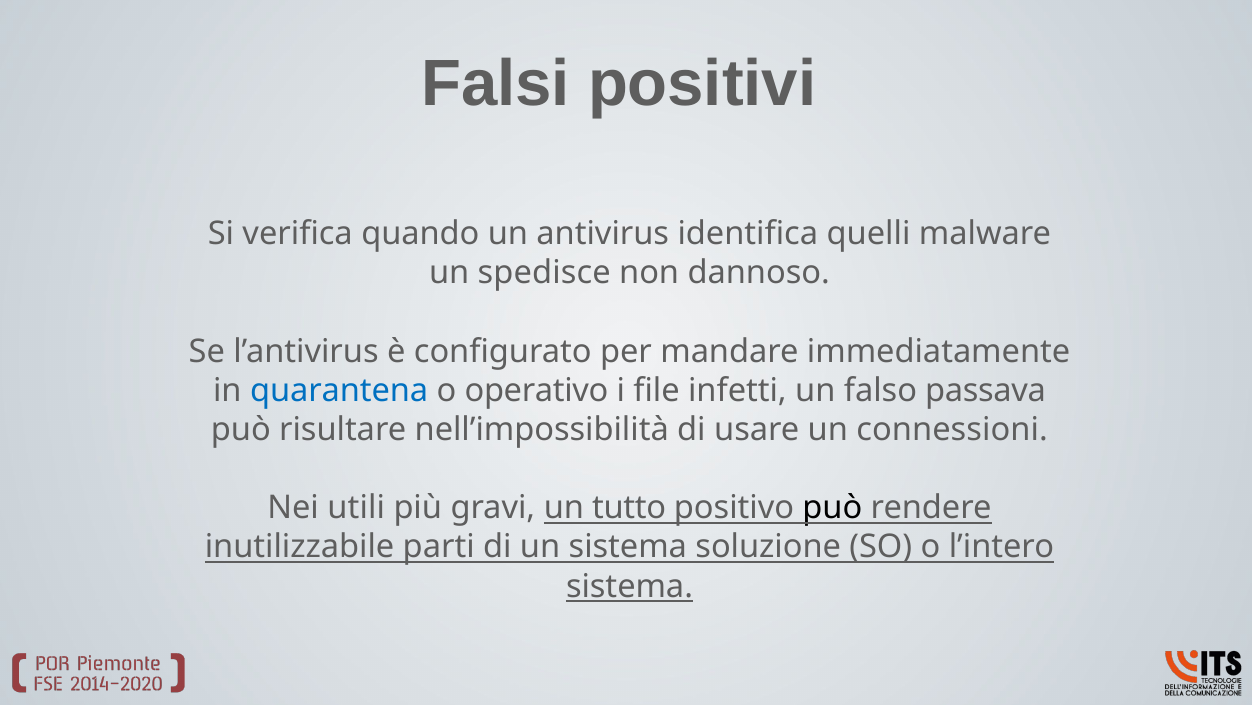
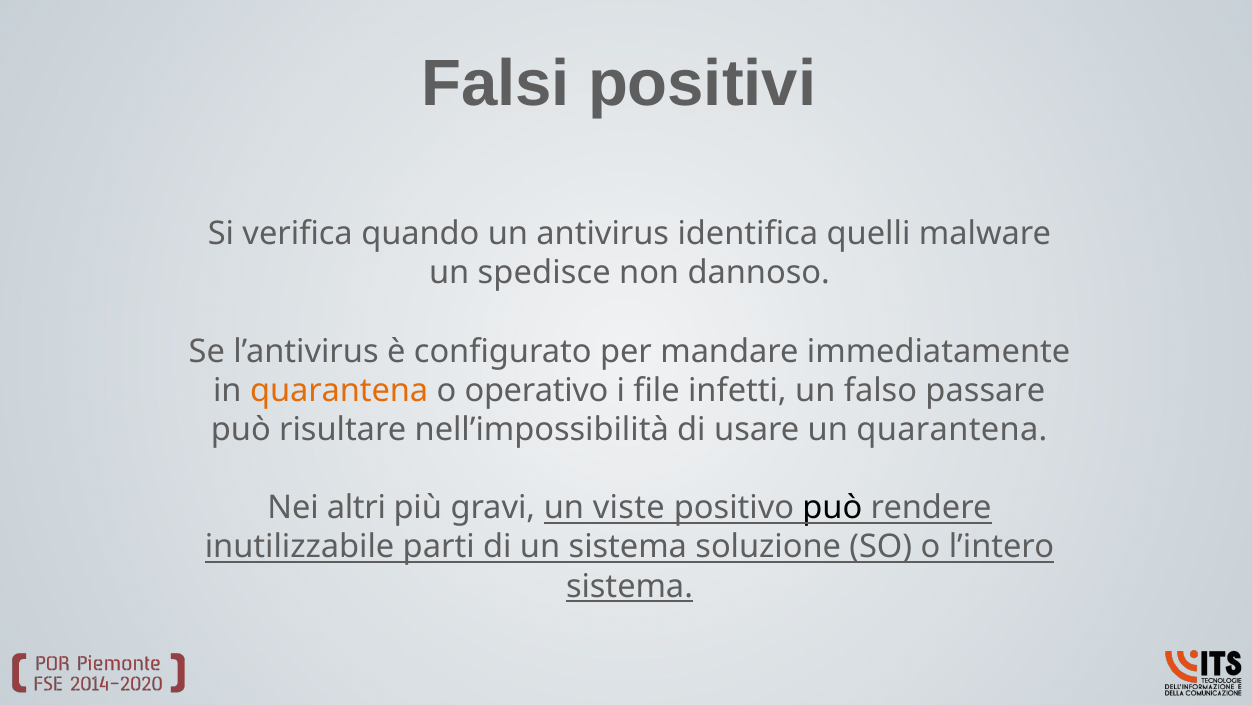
quarantena at (339, 390) colour: blue -> orange
passava: passava -> passare
un connessioni: connessioni -> quarantena
utili: utili -> altri
tutto: tutto -> viste
